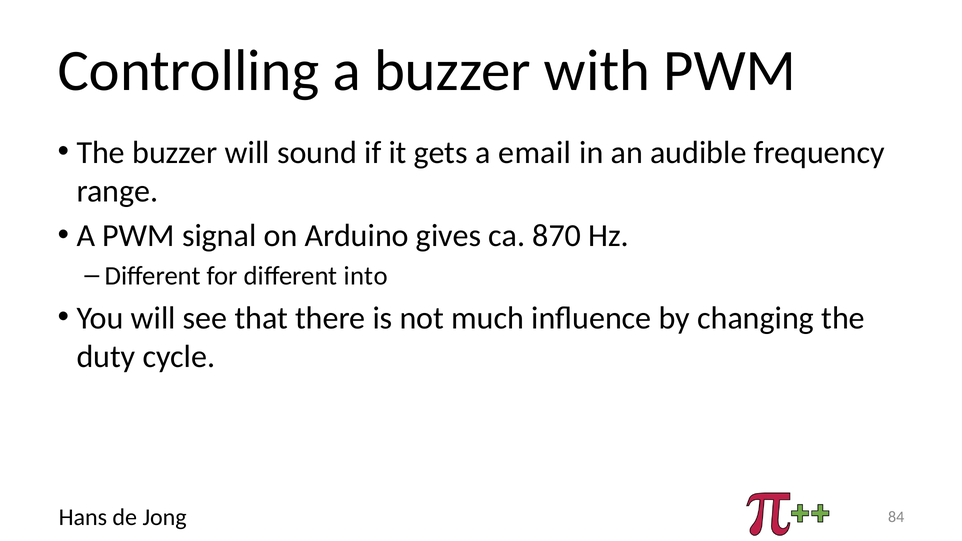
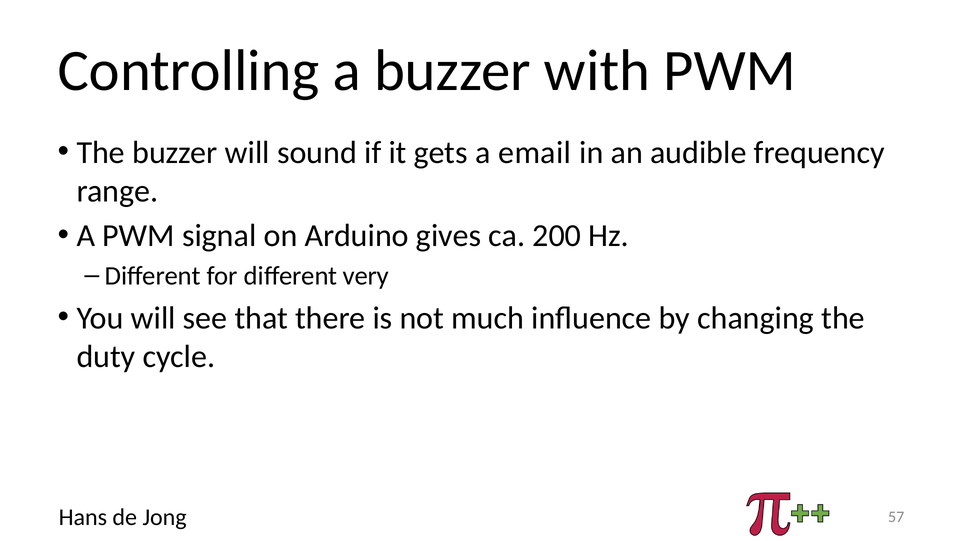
870: 870 -> 200
into: into -> very
84: 84 -> 57
